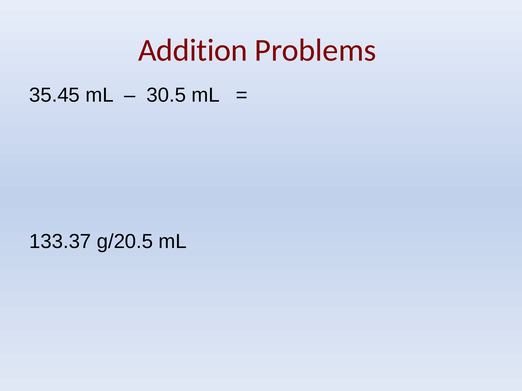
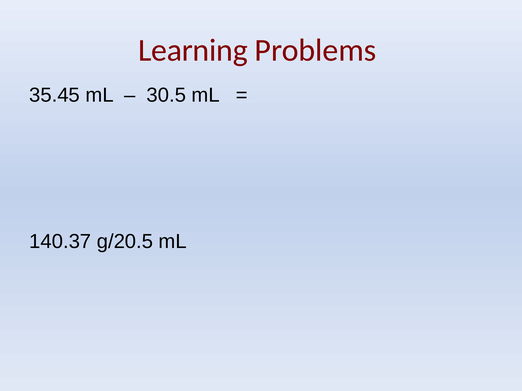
Addition: Addition -> Learning
133.37: 133.37 -> 140.37
